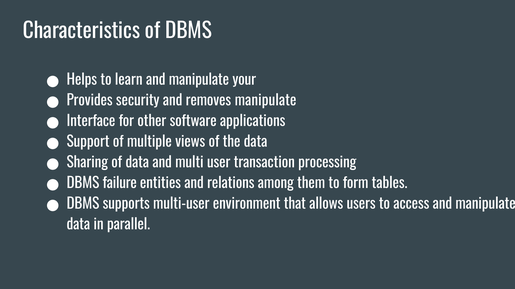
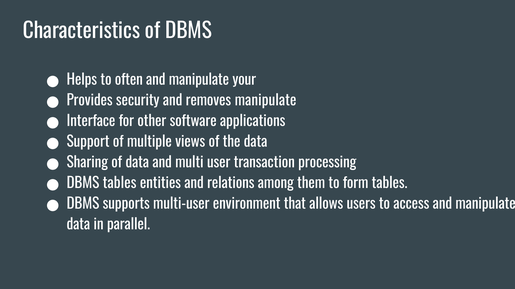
learn: learn -> often
DBMS failure: failure -> tables
